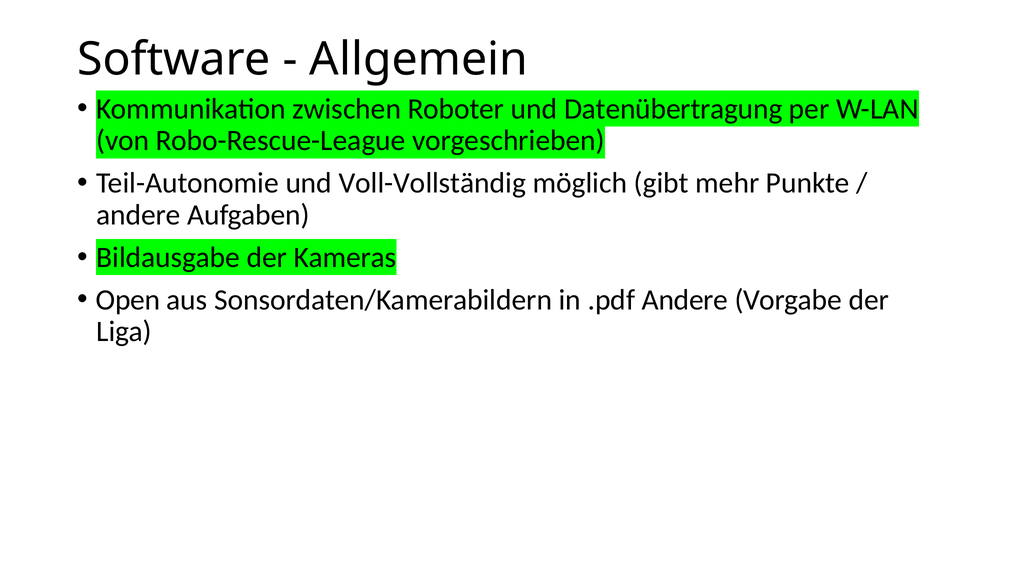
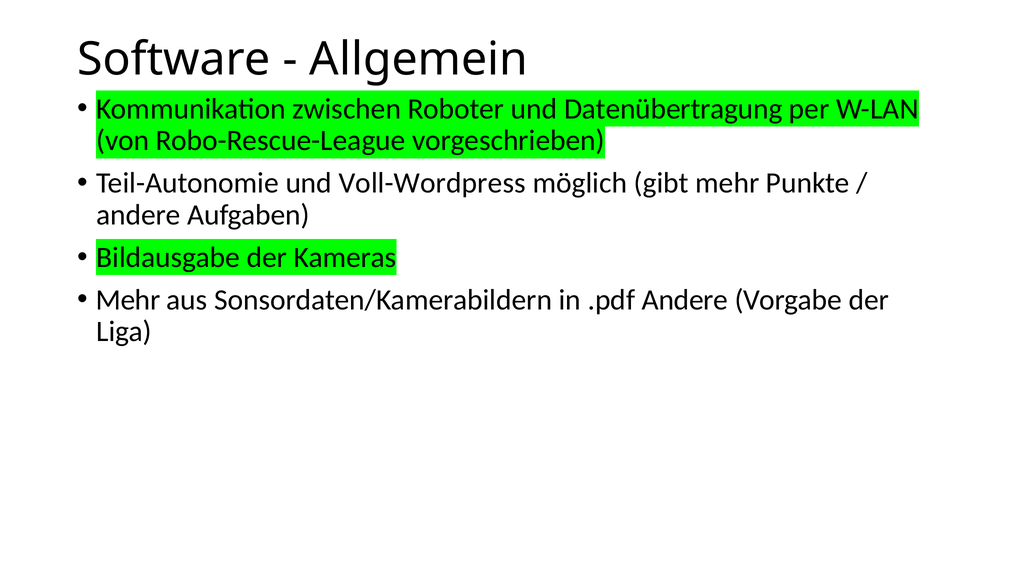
Voll-Vollständig: Voll-Vollständig -> Voll-Wordpress
Open at (128, 300): Open -> Mehr
